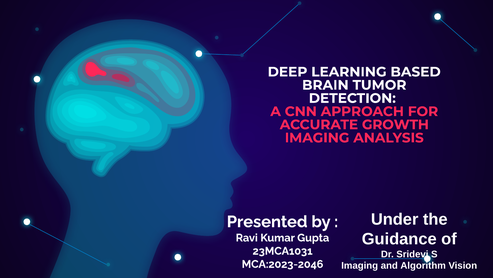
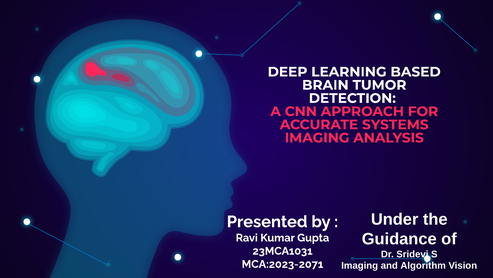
GROWTH: GROWTH -> SYSTEMS
MCA:2023-2046: MCA:2023-2046 -> MCA:2023-2071
